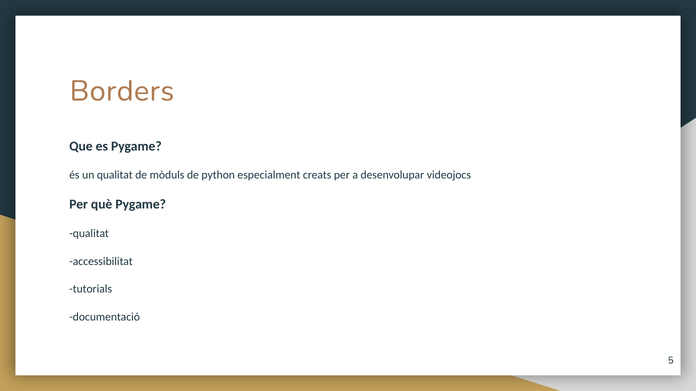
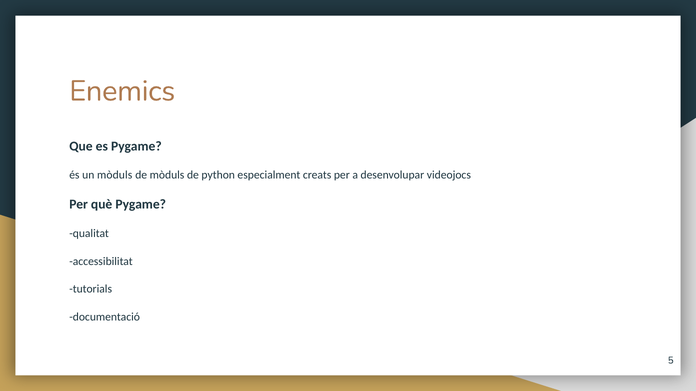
Borders: Borders -> Enemics
un qualitat: qualitat -> mòduls
